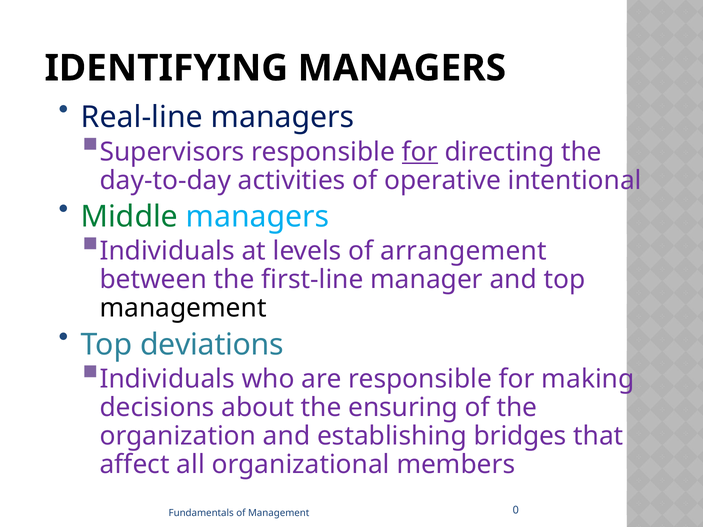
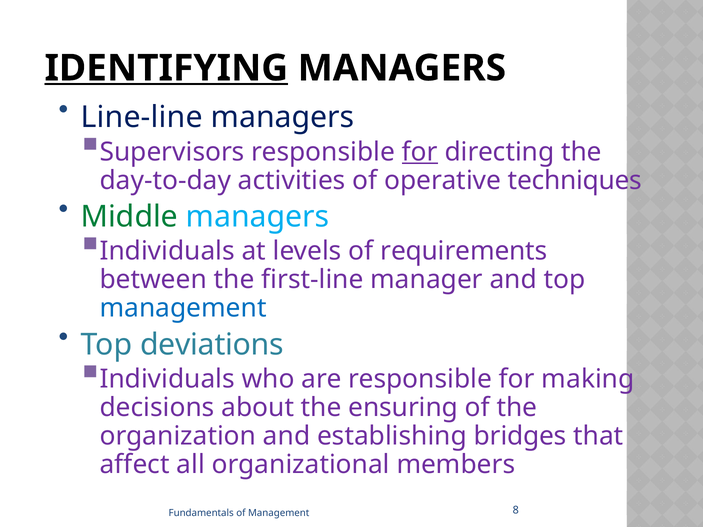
IDENTIFYING underline: none -> present
Real-line: Real-line -> Line-line
intentional: intentional -> techniques
arrangement: arrangement -> requirements
management at (183, 308) colour: black -> blue
0: 0 -> 8
